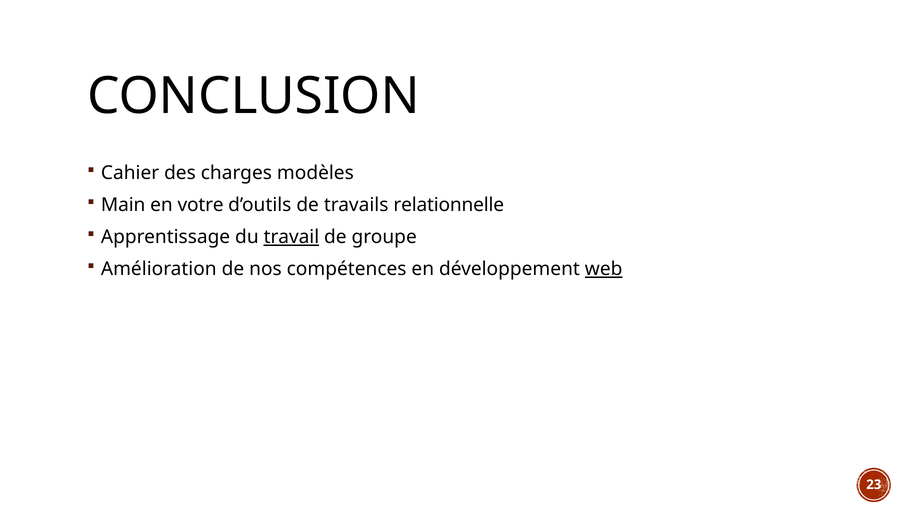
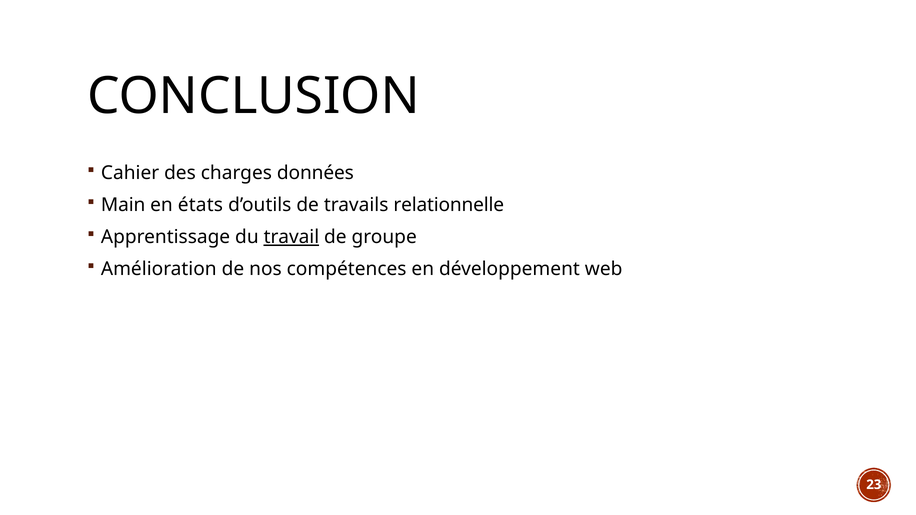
modèles: modèles -> données
votre: votre -> états
web underline: present -> none
